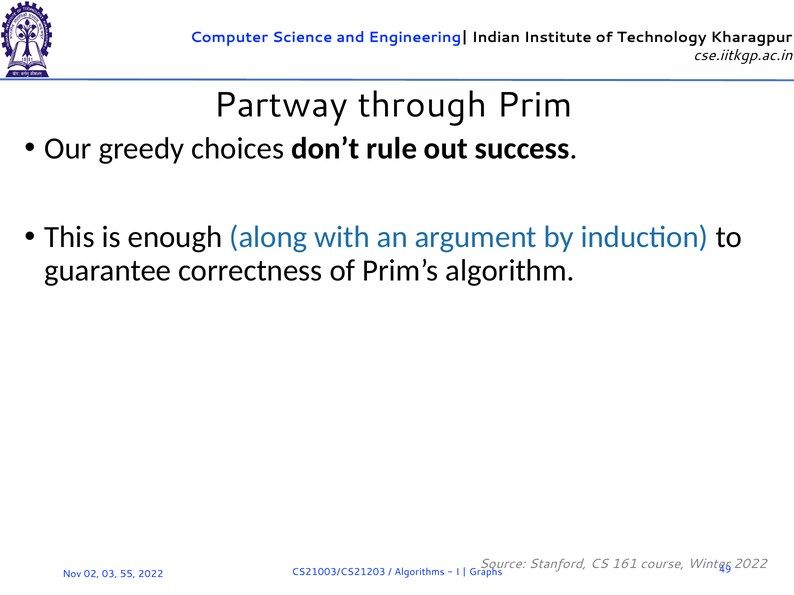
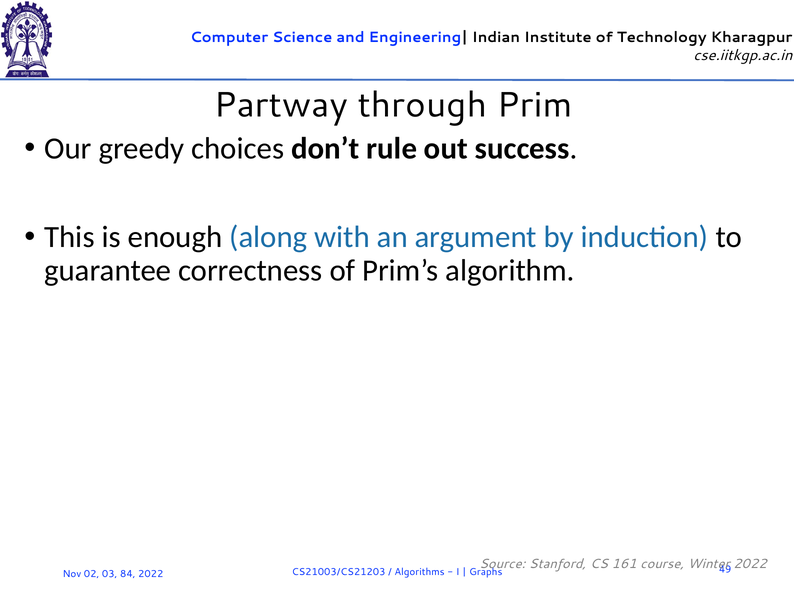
55: 55 -> 84
